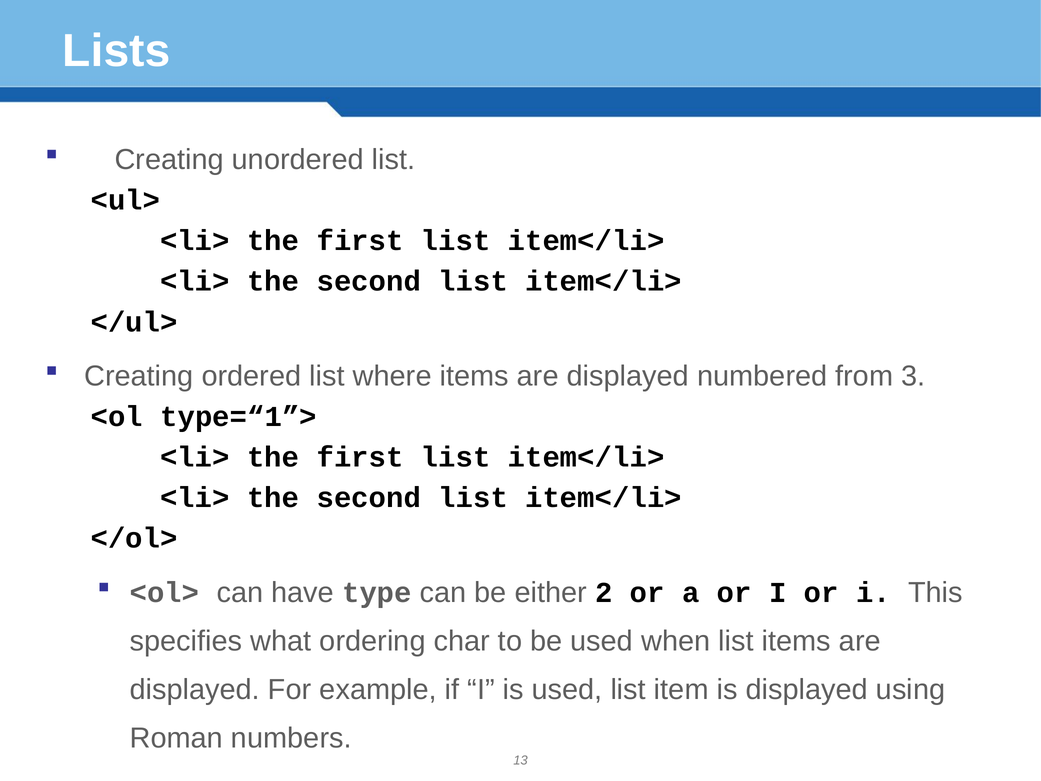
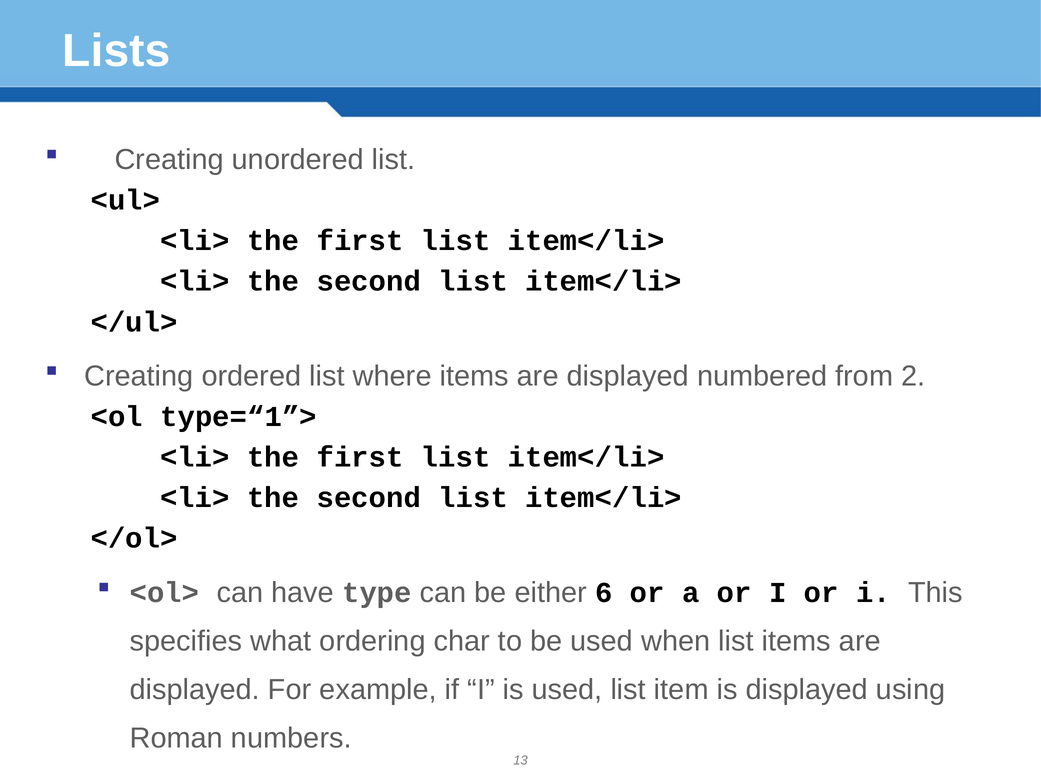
3: 3 -> 2
2: 2 -> 6
